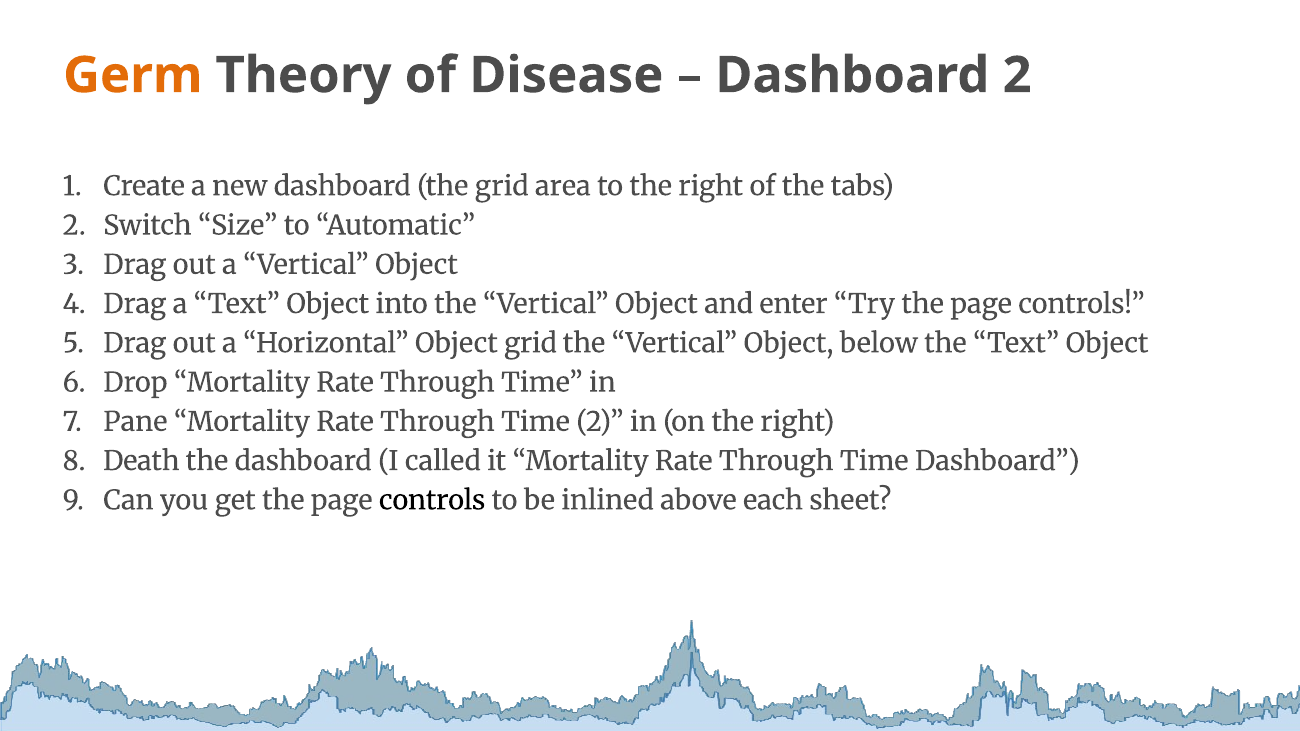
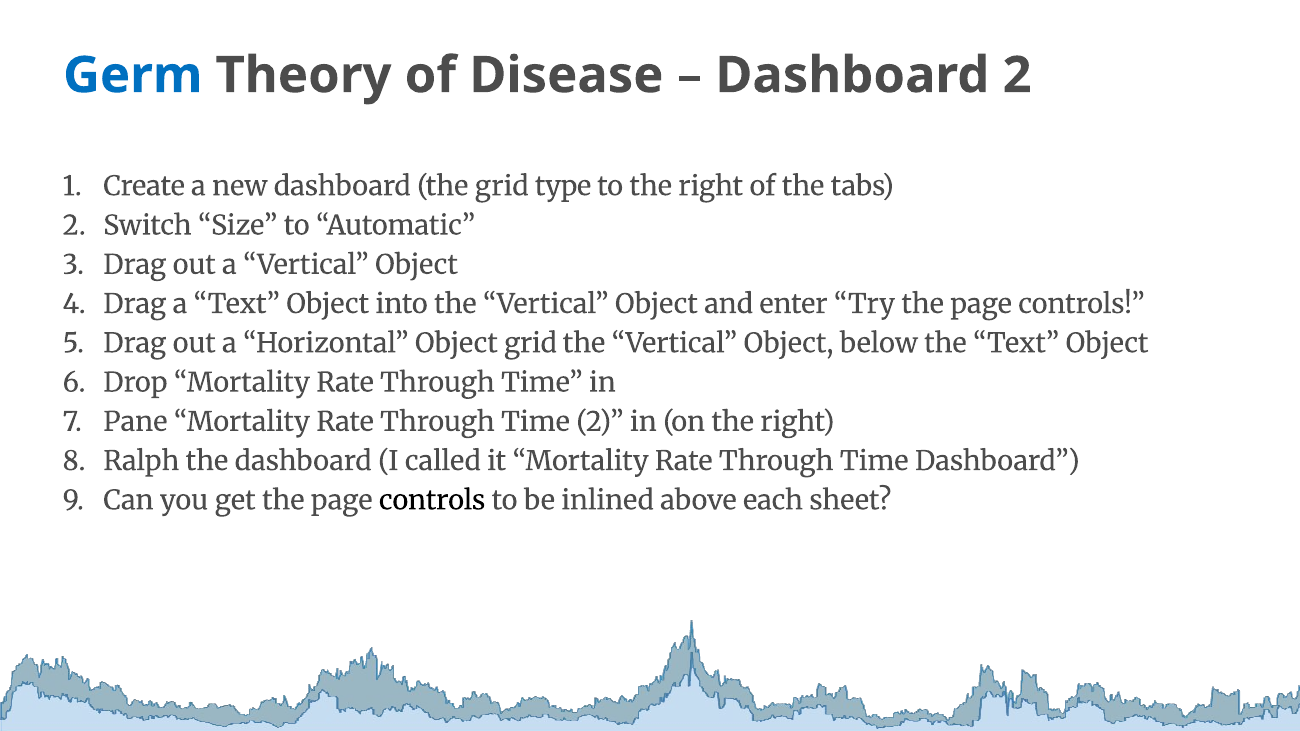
Germ colour: orange -> blue
area: area -> type
Death: Death -> Ralph
